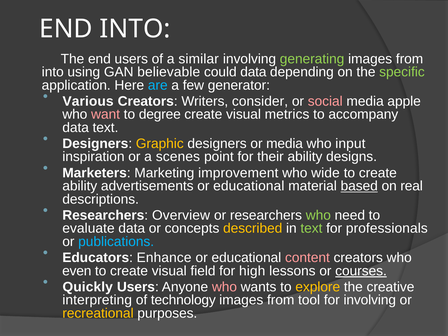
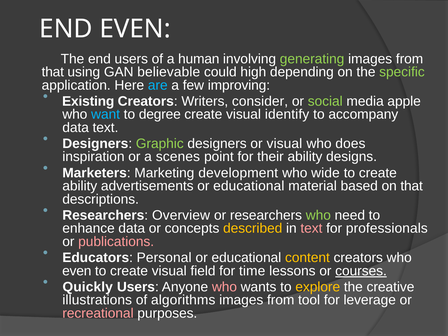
END INTO: INTO -> EVEN
similar: similar -> human
into at (53, 72): into -> that
could data: data -> high
generator: generator -> improving
Various: Various -> Existing
social colour: pink -> light green
want colour: pink -> light blue
metrics: metrics -> identify
Graphic colour: yellow -> light green
or media: media -> visual
input: input -> does
improvement: improvement -> development
based underline: present -> none
on real: real -> that
evaluate: evaluate -> enhance
text at (311, 228) colour: light green -> pink
publications colour: light blue -> pink
Enhance: Enhance -> Personal
content colour: pink -> yellow
high: high -> time
interpreting: interpreting -> illustrations
technology: technology -> algorithms
for involving: involving -> leverage
recreational colour: yellow -> pink
